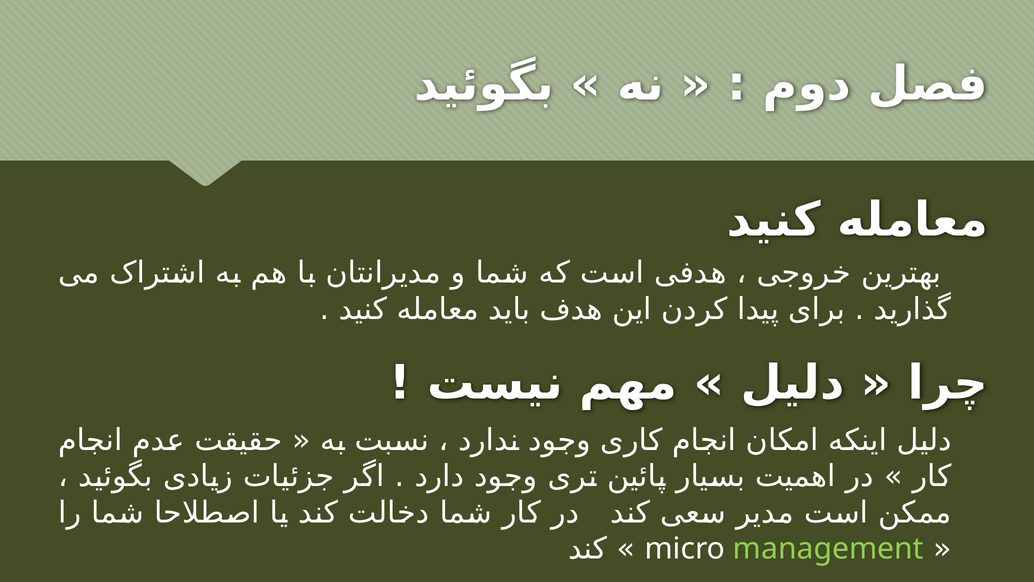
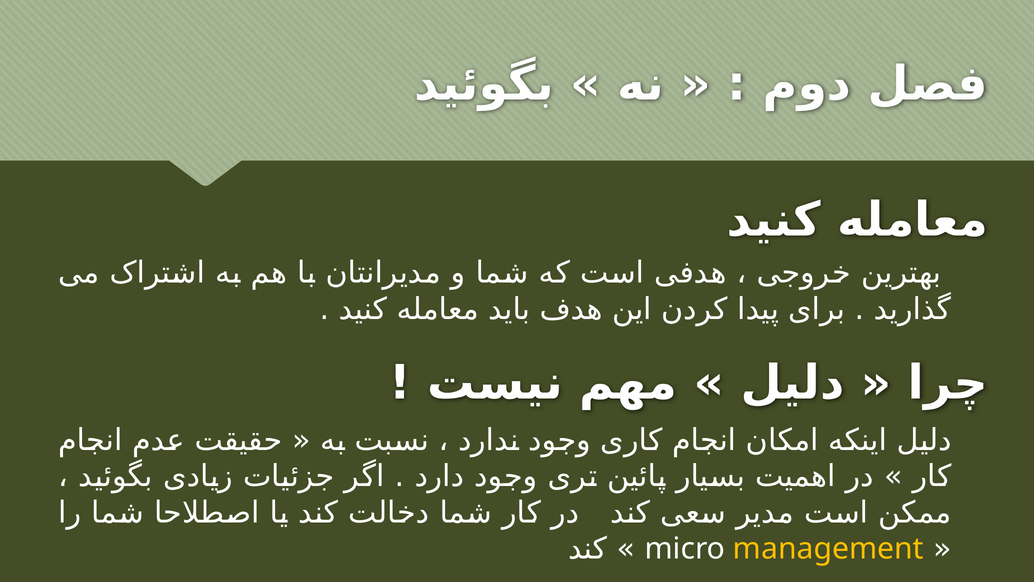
management colour: light green -> yellow
